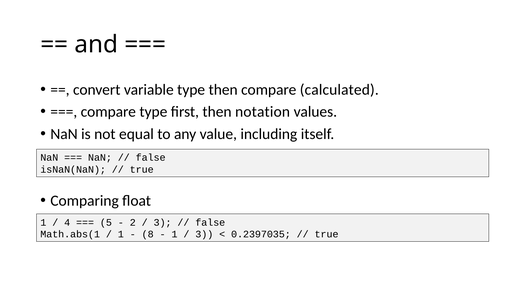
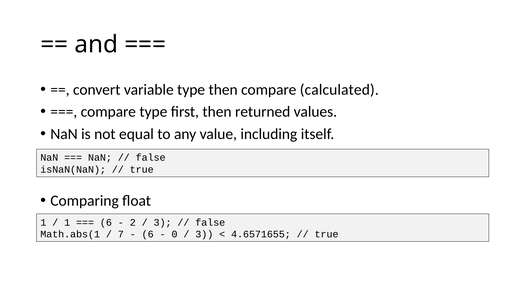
notation: notation -> returned
4 at (67, 223): 4 -> 1
5 at (106, 223): 5 -> 6
1 at (121, 234): 1 -> 7
8 at (148, 234): 8 -> 6
1 at (174, 234): 1 -> 0
0.2397035: 0.2397035 -> 4.6571655
